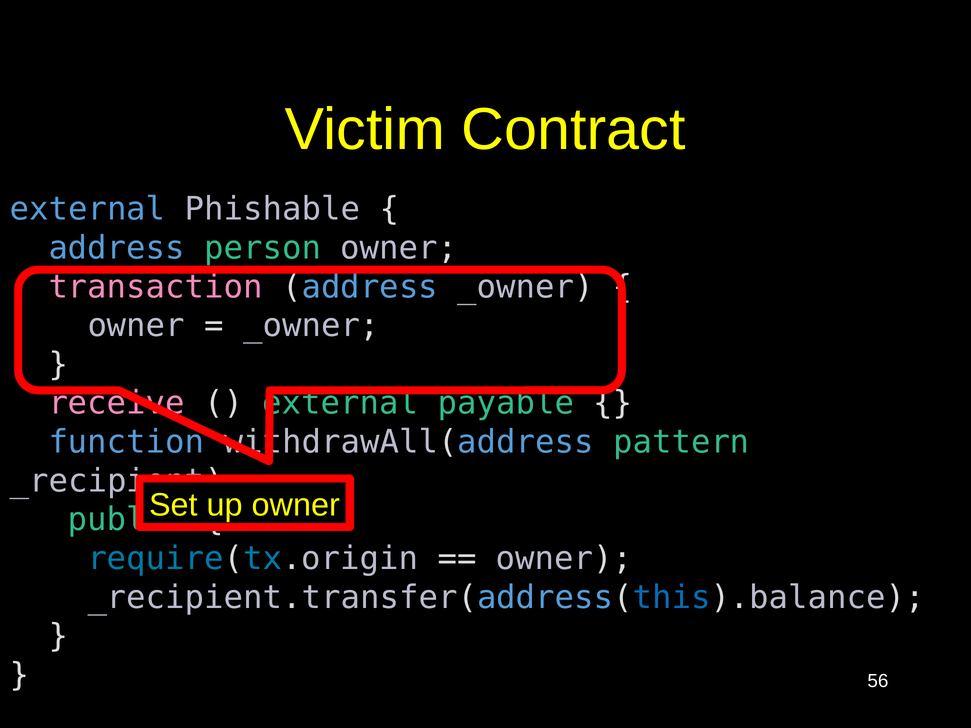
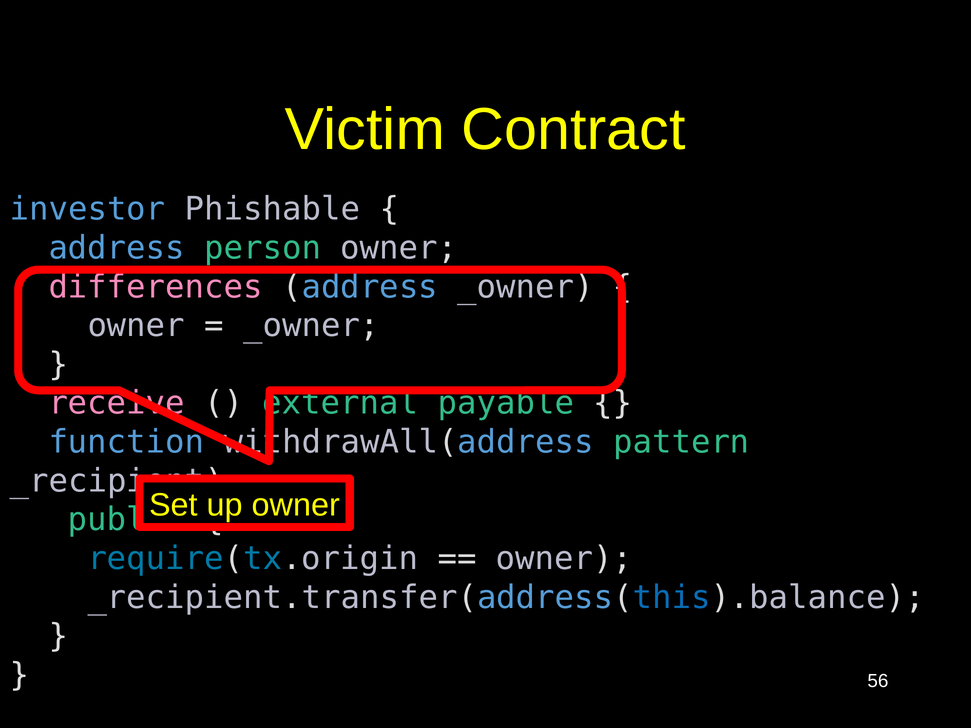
external at (88, 209): external -> investor
transaction: transaction -> differences
